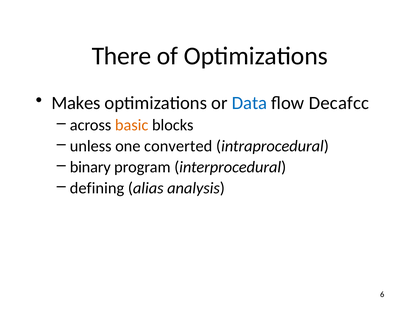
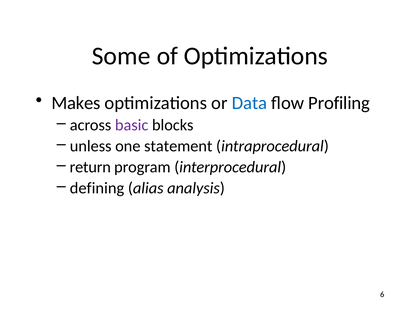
There: There -> Some
Decafcc: Decafcc -> Profiling
basic colour: orange -> purple
converted: converted -> statement
binary: binary -> return
